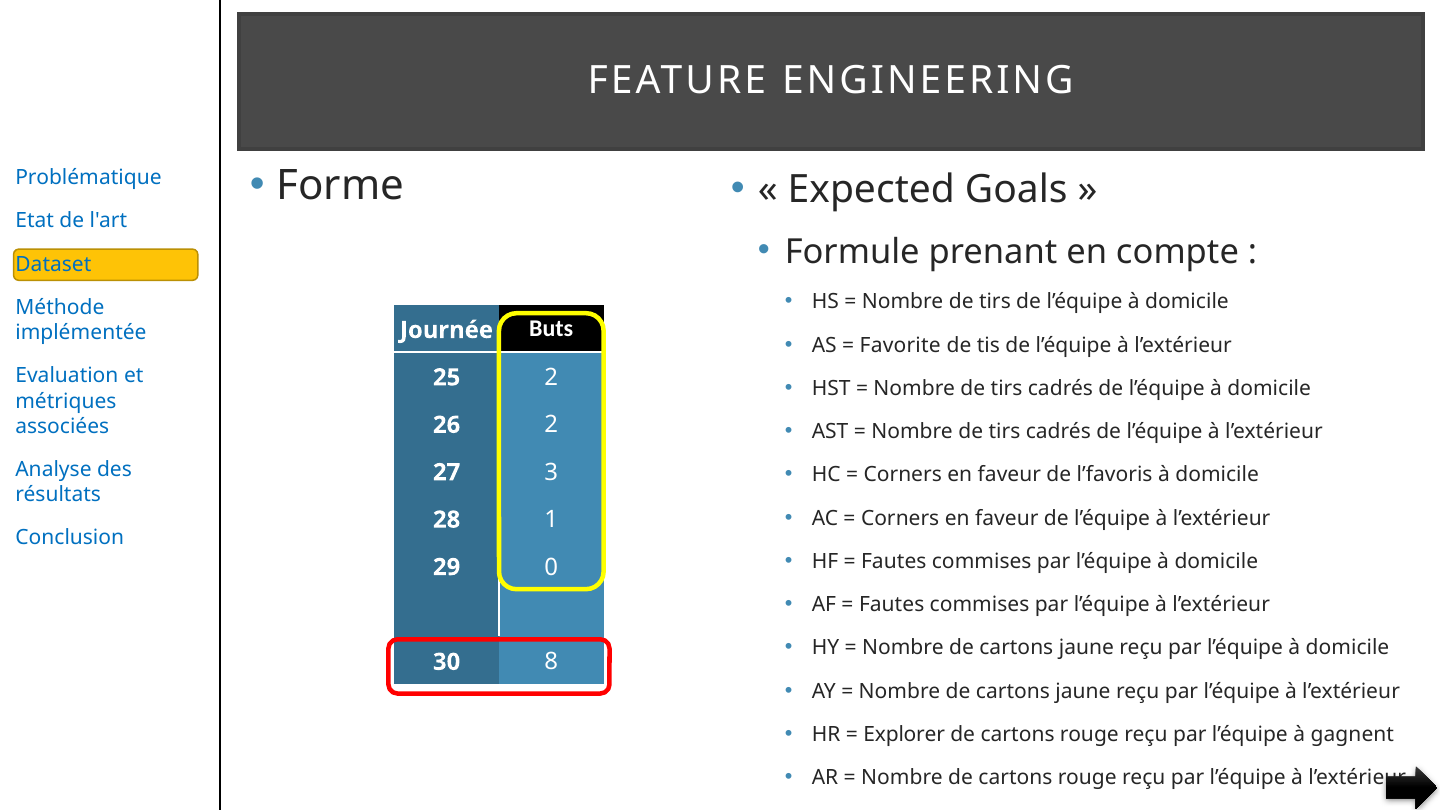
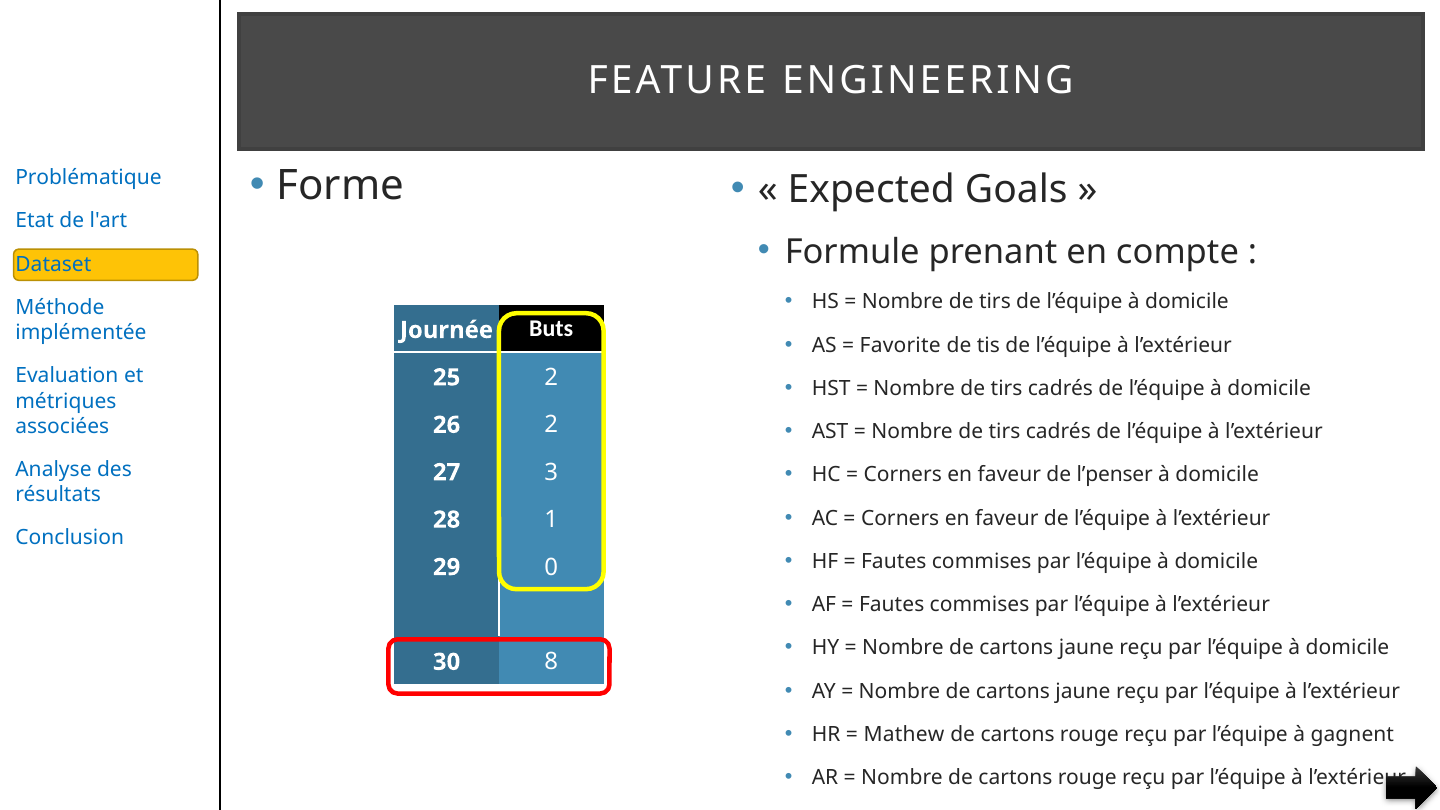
l’favoris: l’favoris -> l’penser
Explorer: Explorer -> Mathew
